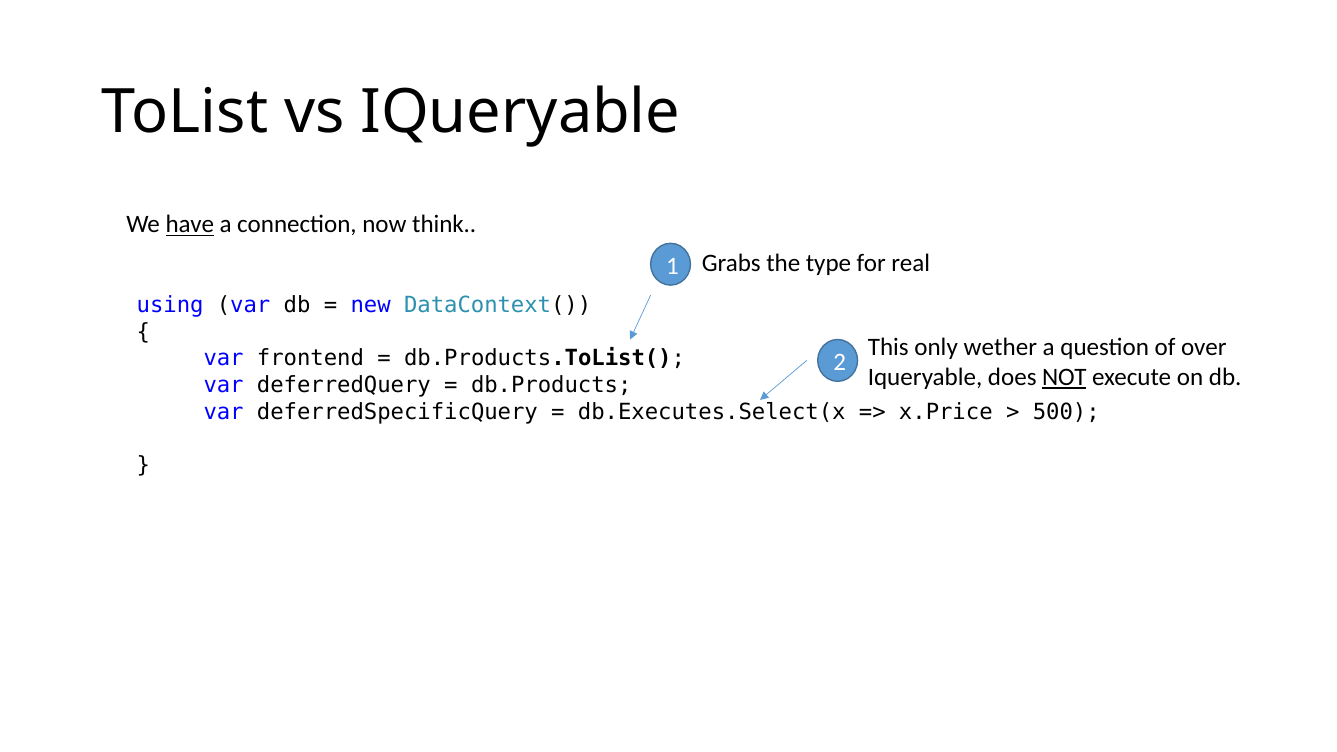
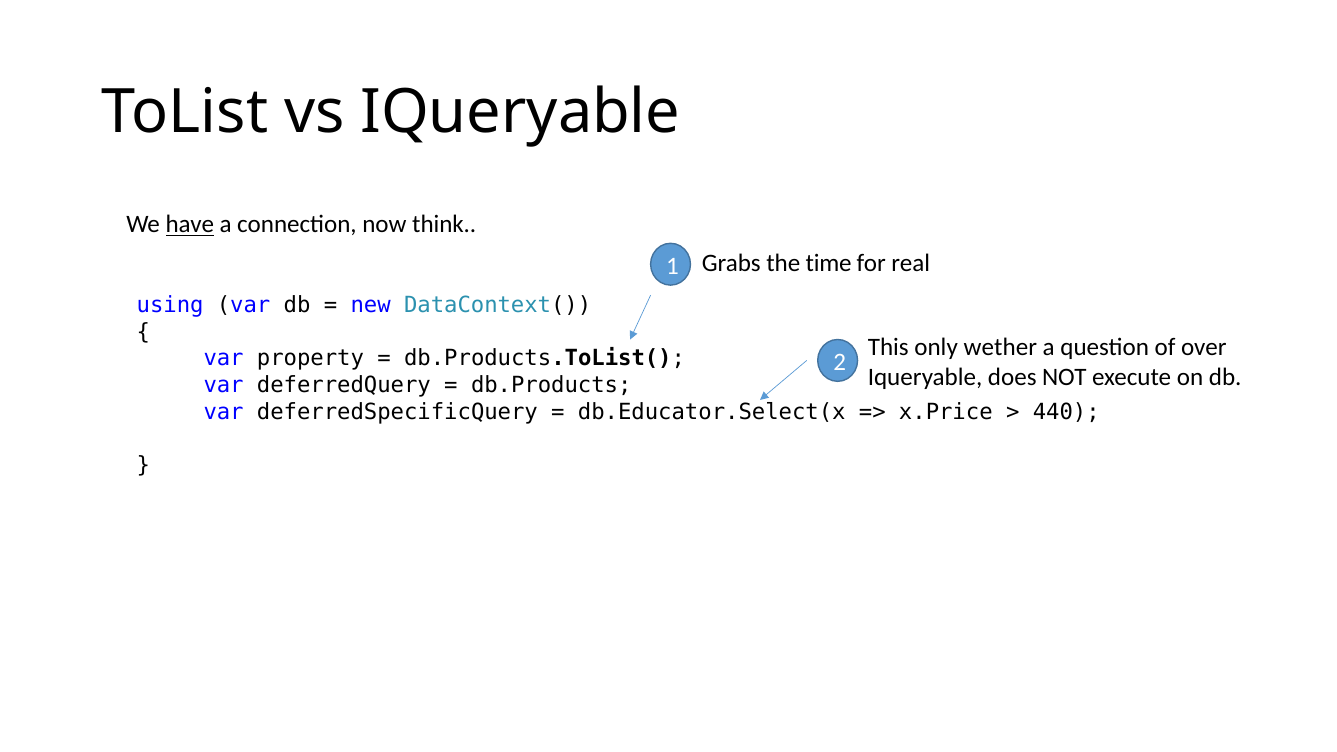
type: type -> time
frontend: frontend -> property
NOT underline: present -> none
db.Executes.Select(x: db.Executes.Select(x -> db.Educator.Select(x
500: 500 -> 440
